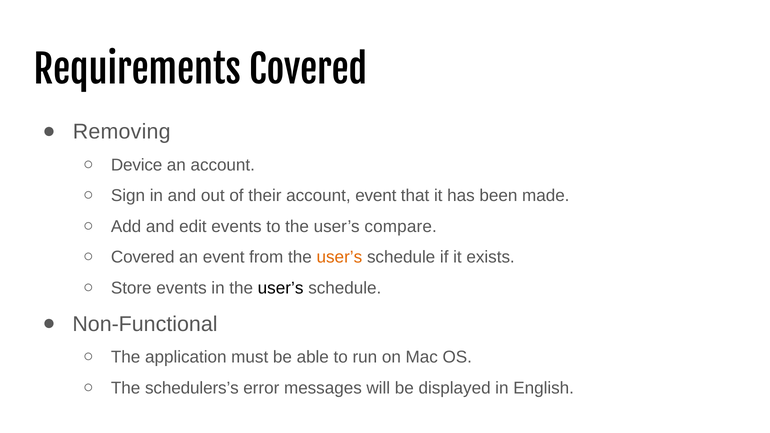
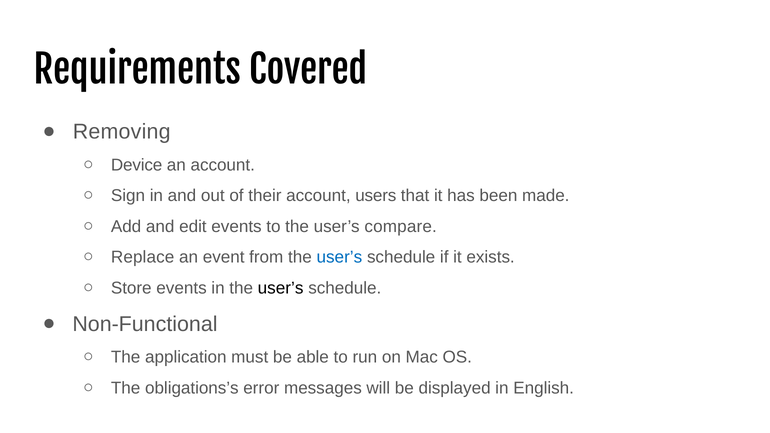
account event: event -> users
Covered at (143, 257): Covered -> Replace
user’s at (339, 257) colour: orange -> blue
schedulers’s: schedulers’s -> obligations’s
